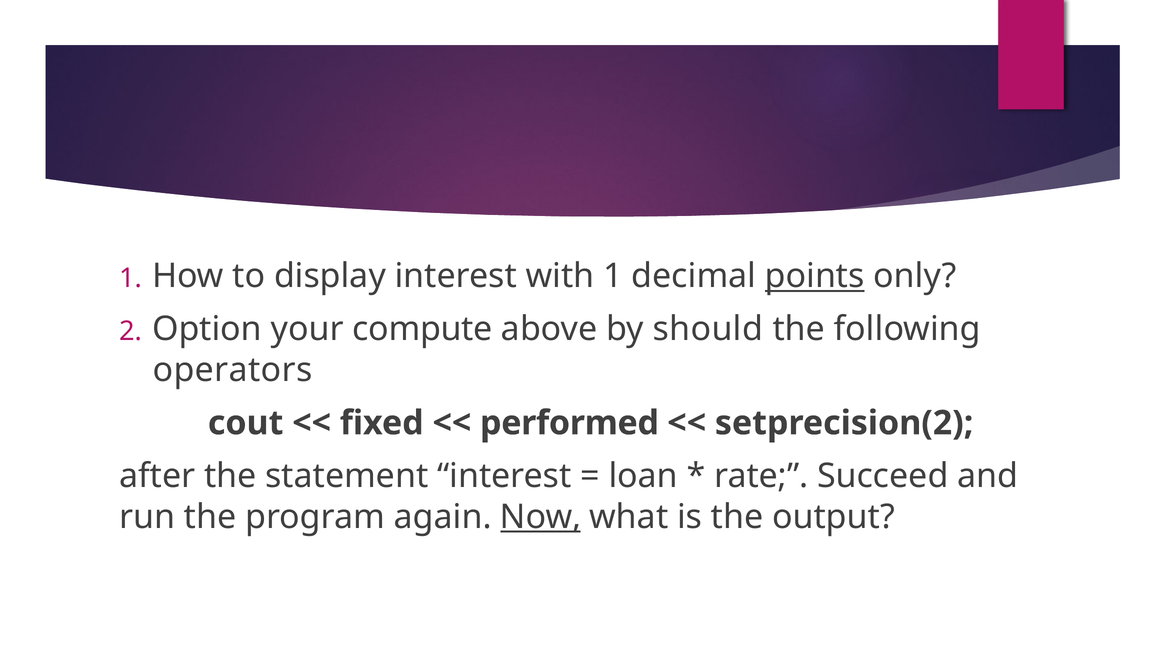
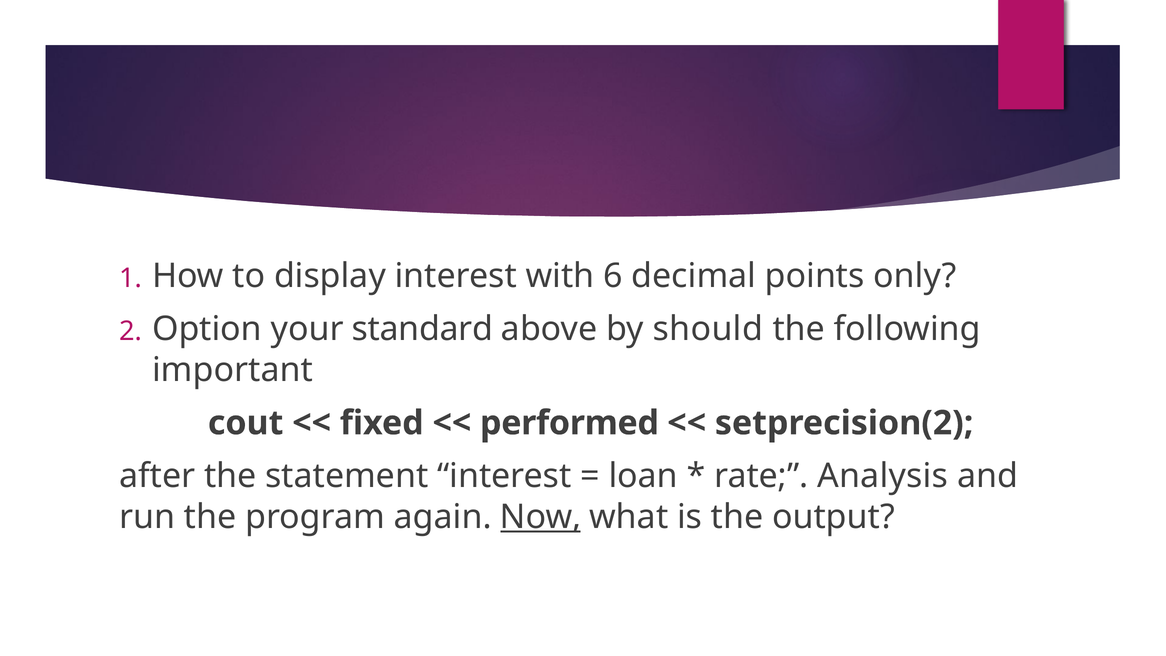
with 1: 1 -> 6
points underline: present -> none
compute: compute -> standard
operators: operators -> important
Succeed: Succeed -> Analysis
